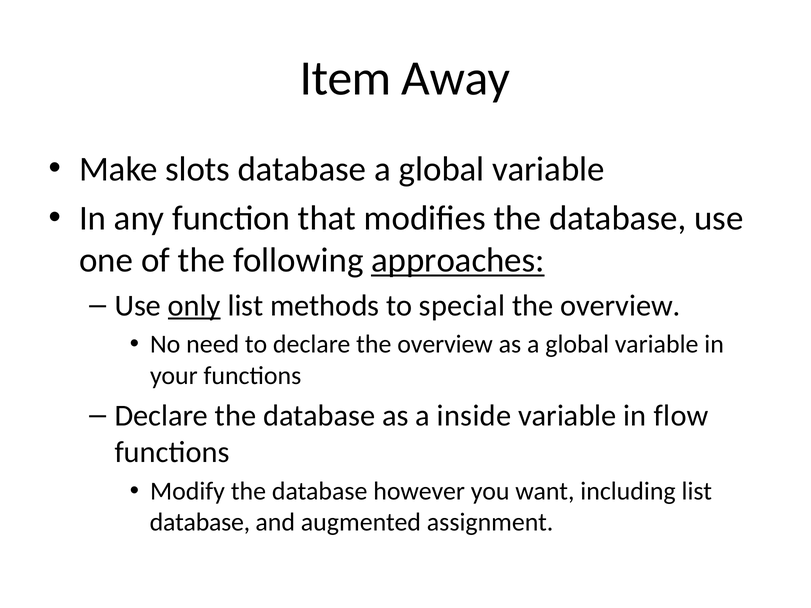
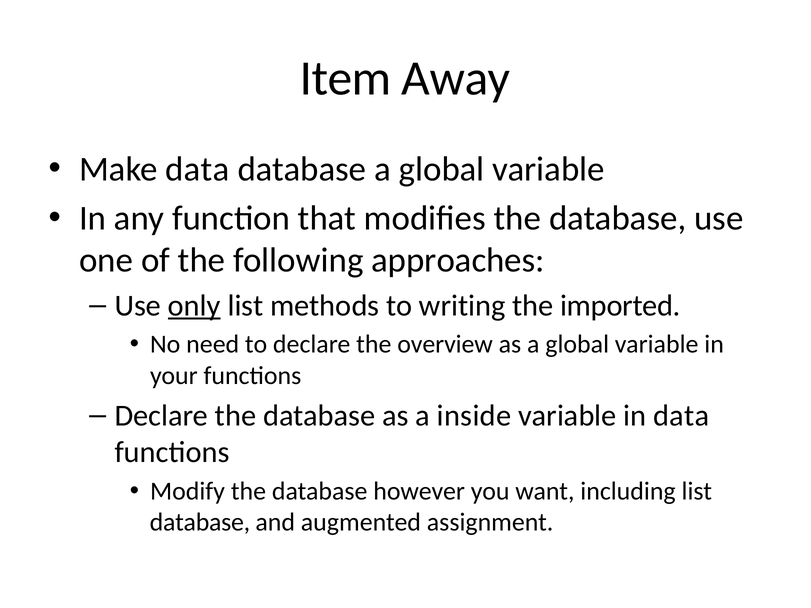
Make slots: slots -> data
approaches underline: present -> none
special: special -> writing
overview at (620, 306): overview -> imported
in flow: flow -> data
